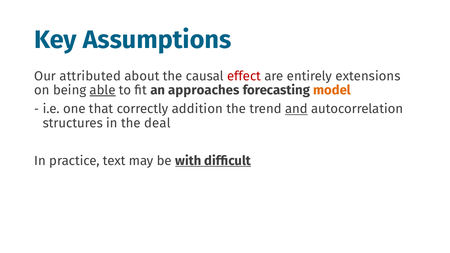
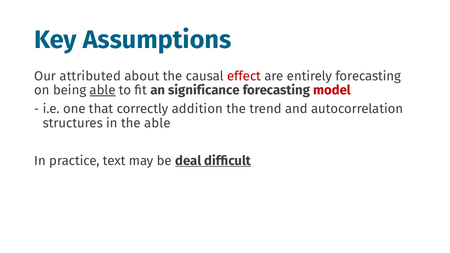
entirely extensions: extensions -> forecasting
approaches: approaches -> significance
model colour: orange -> red
and underline: present -> none
the deal: deal -> able
with: with -> deal
